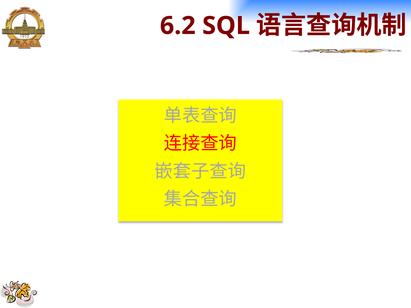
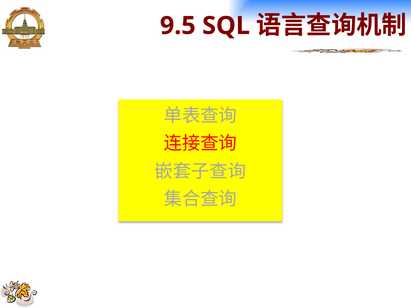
6.2: 6.2 -> 9.5
